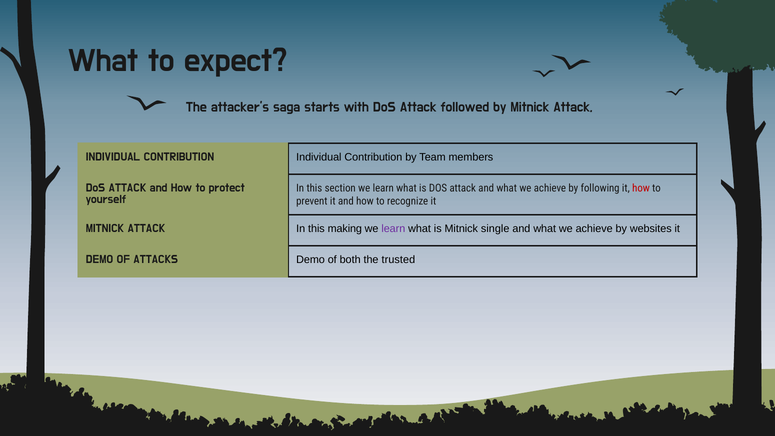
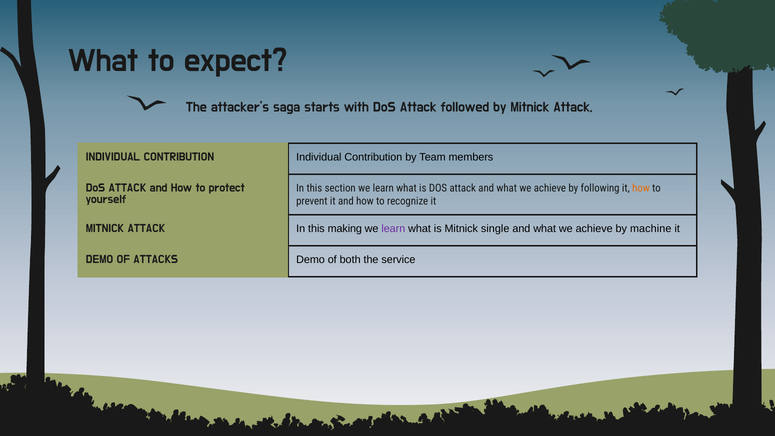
how at (641, 188) colour: red -> orange
websites: websites -> machine
trusted: trusted -> service
